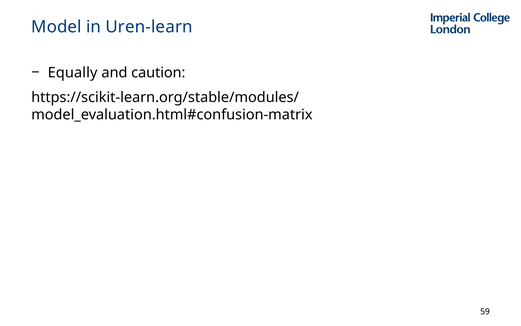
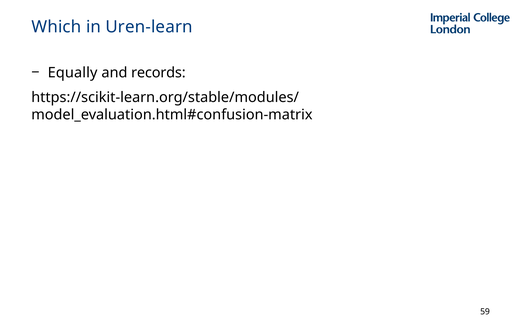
Model: Model -> Which
caution: caution -> records
